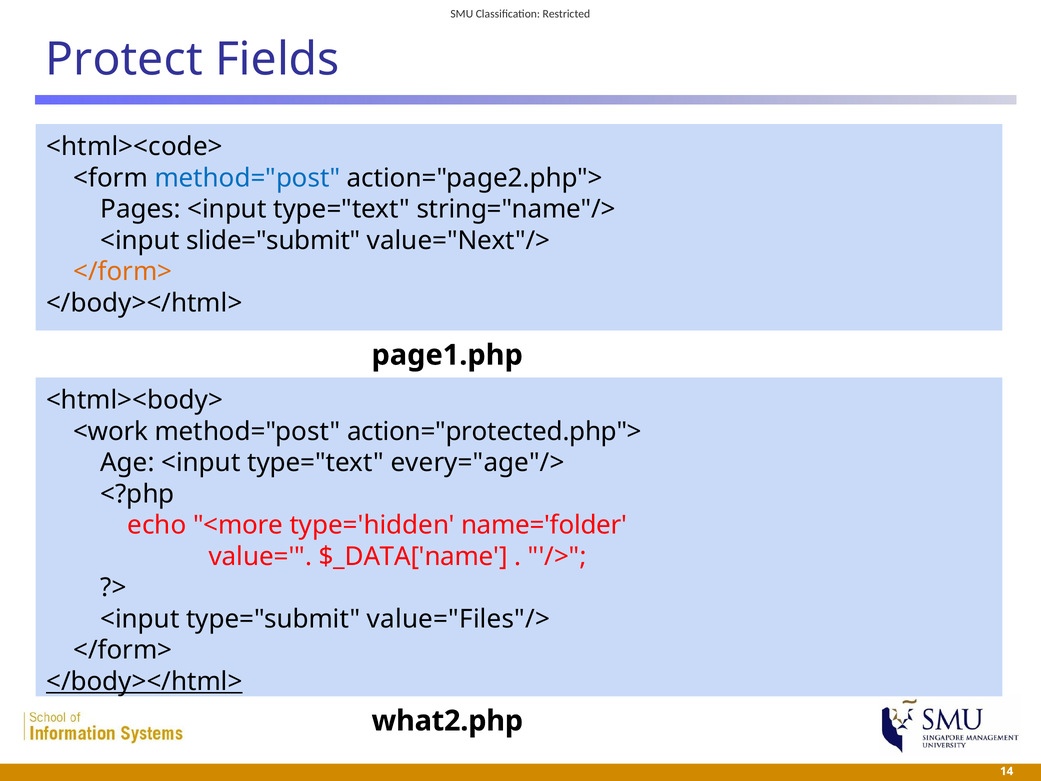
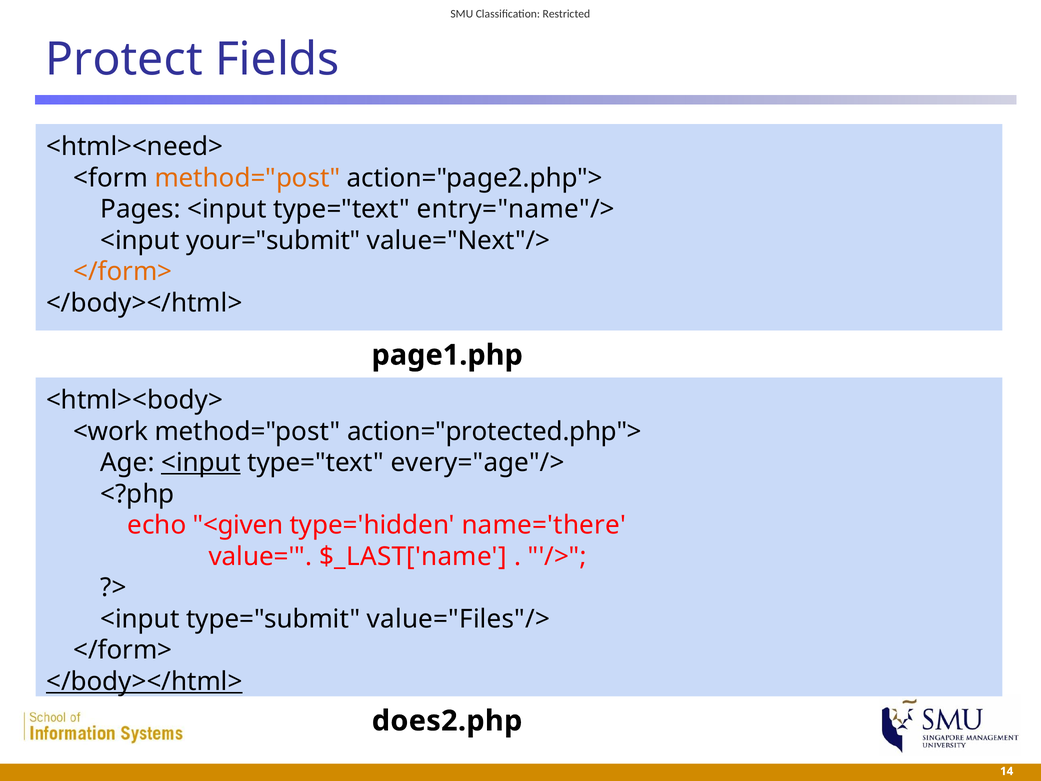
<html><code>: <html><code> -> <html><need>
method="post at (247, 178) colour: blue -> orange
string="name"/>: string="name"/> -> entry="name"/>
slide="submit: slide="submit -> your="submit
<input at (201, 463) underline: none -> present
<more: <more -> <given
name='folder: name='folder -> name='there
$_DATA['name: $_DATA['name -> $_LAST['name
what2.php: what2.php -> does2.php
